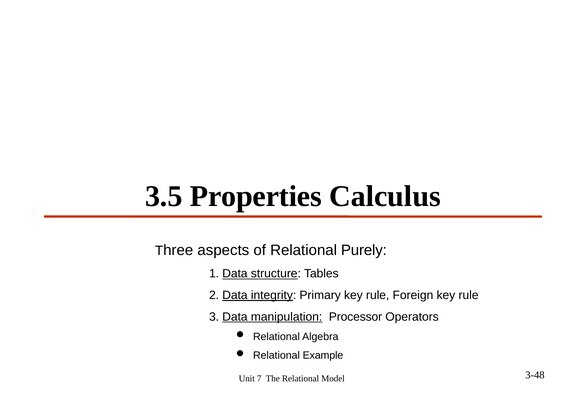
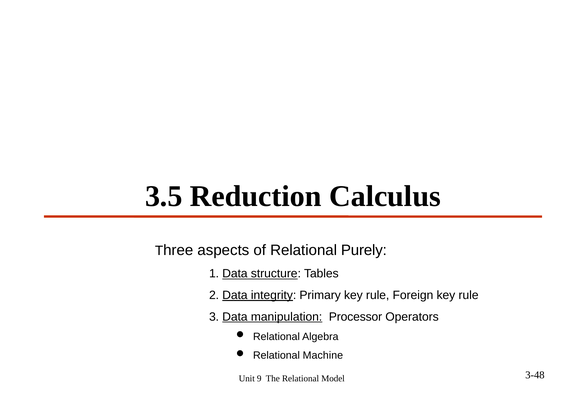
Properties: Properties -> Reduction
Example: Example -> Machine
7: 7 -> 9
